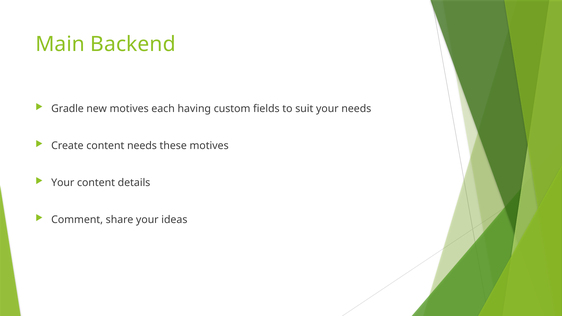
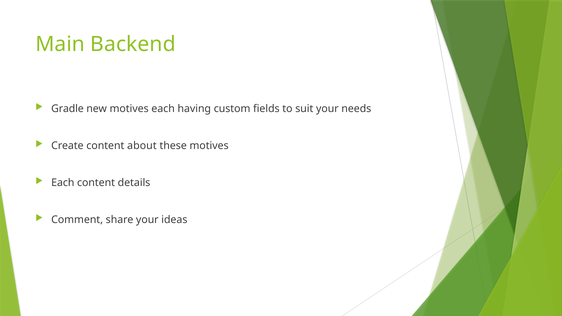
content needs: needs -> about
Your at (63, 183): Your -> Each
